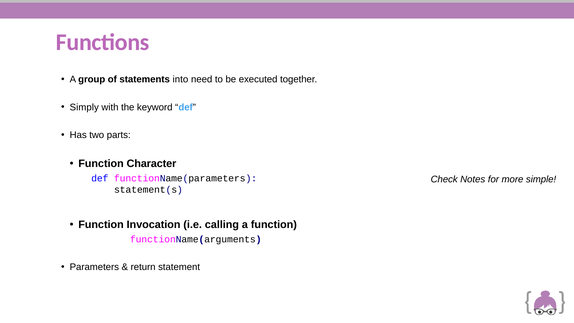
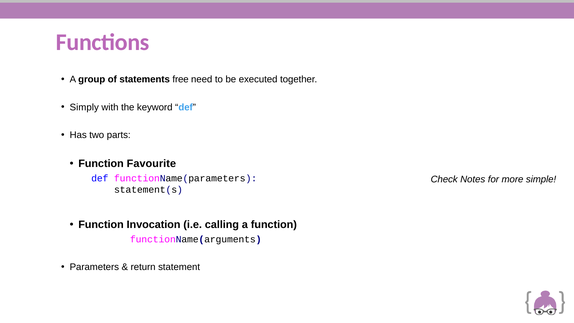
into: into -> free
Character: Character -> Favourite
